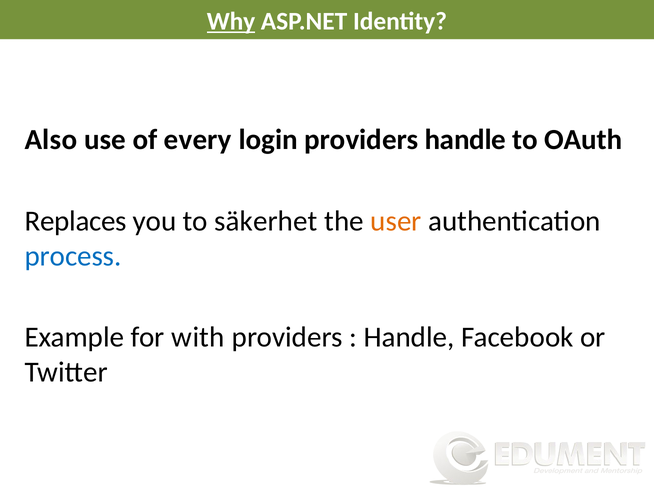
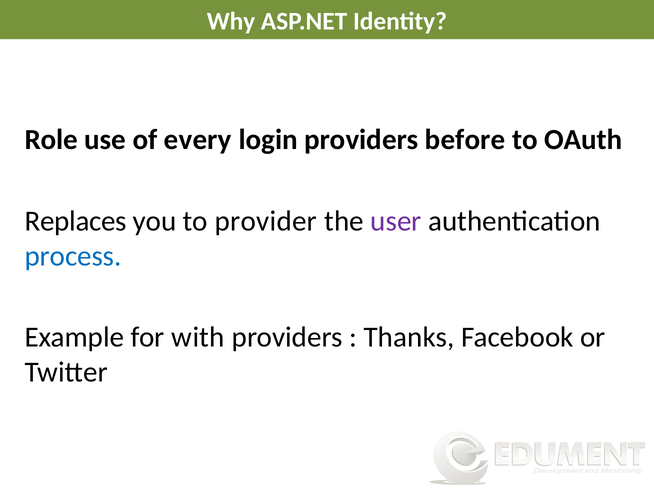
Why underline: present -> none
Also: Also -> Role
providers handle: handle -> before
säkerhet: säkerhet -> provider
user colour: orange -> purple
Handle at (409, 338): Handle -> Thanks
